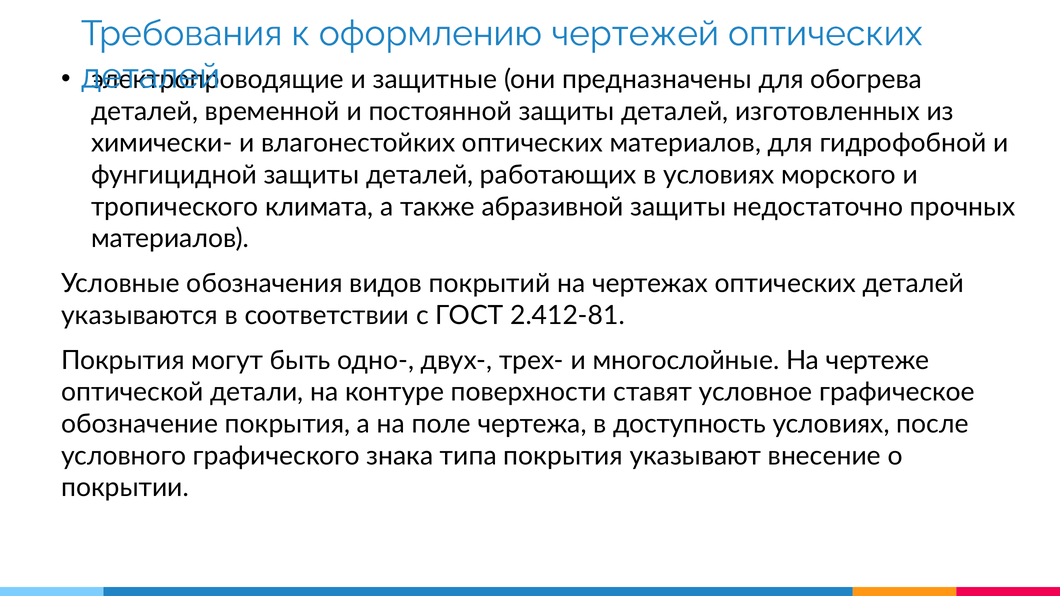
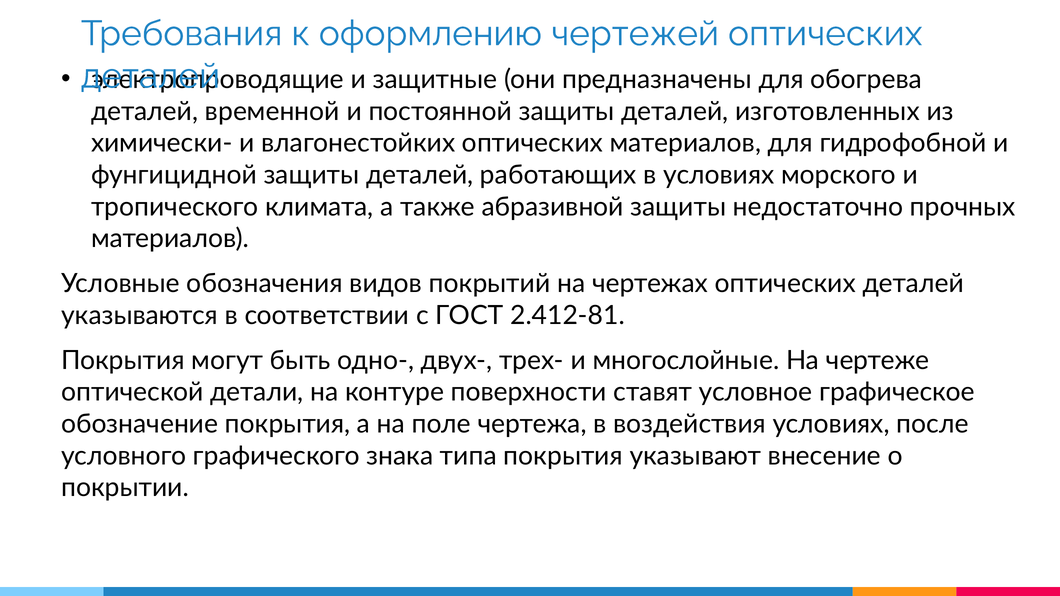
доступность: доступность -> воздействия
